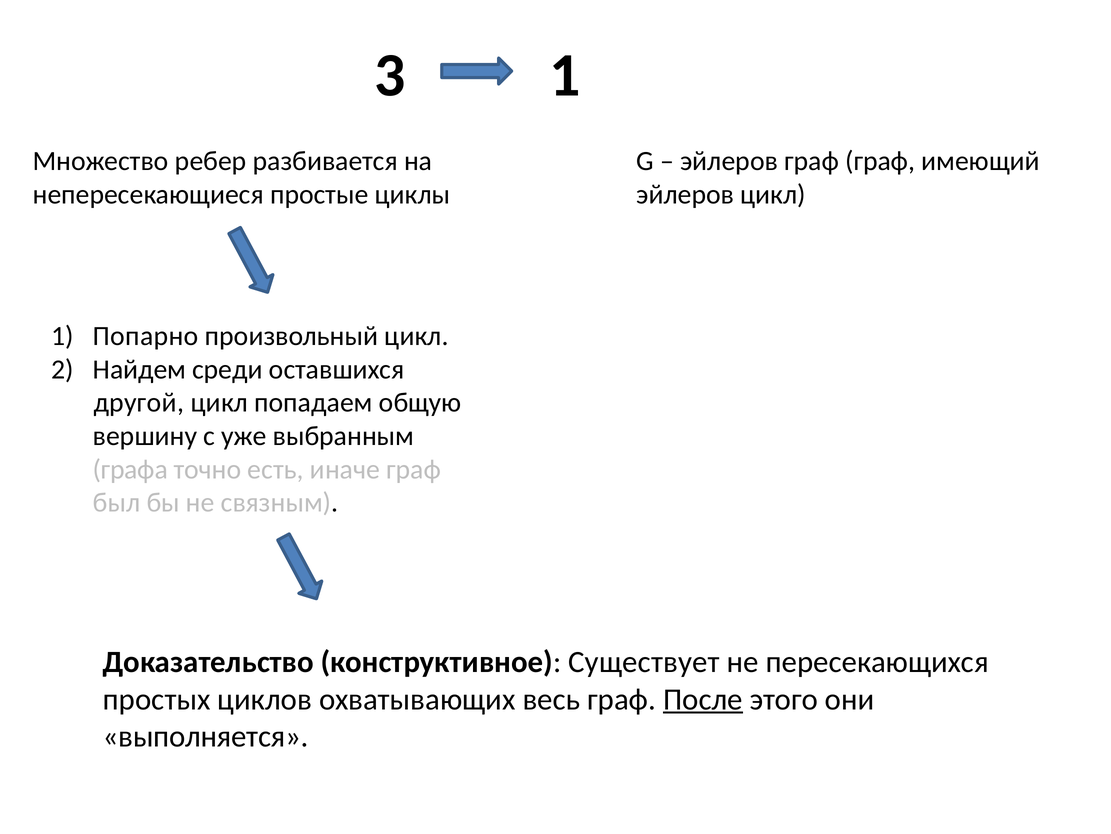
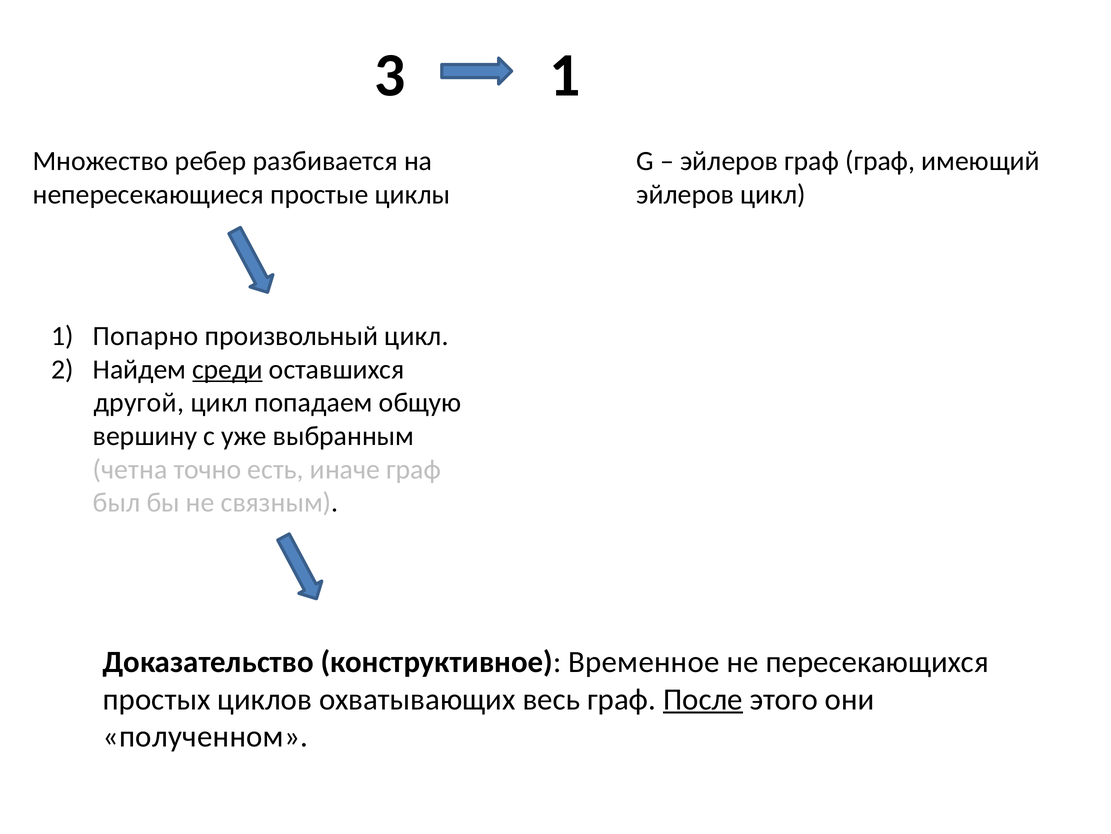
среди underline: none -> present
графа: графа -> четна
Существует: Существует -> Временное
выполняется: выполняется -> полученном
